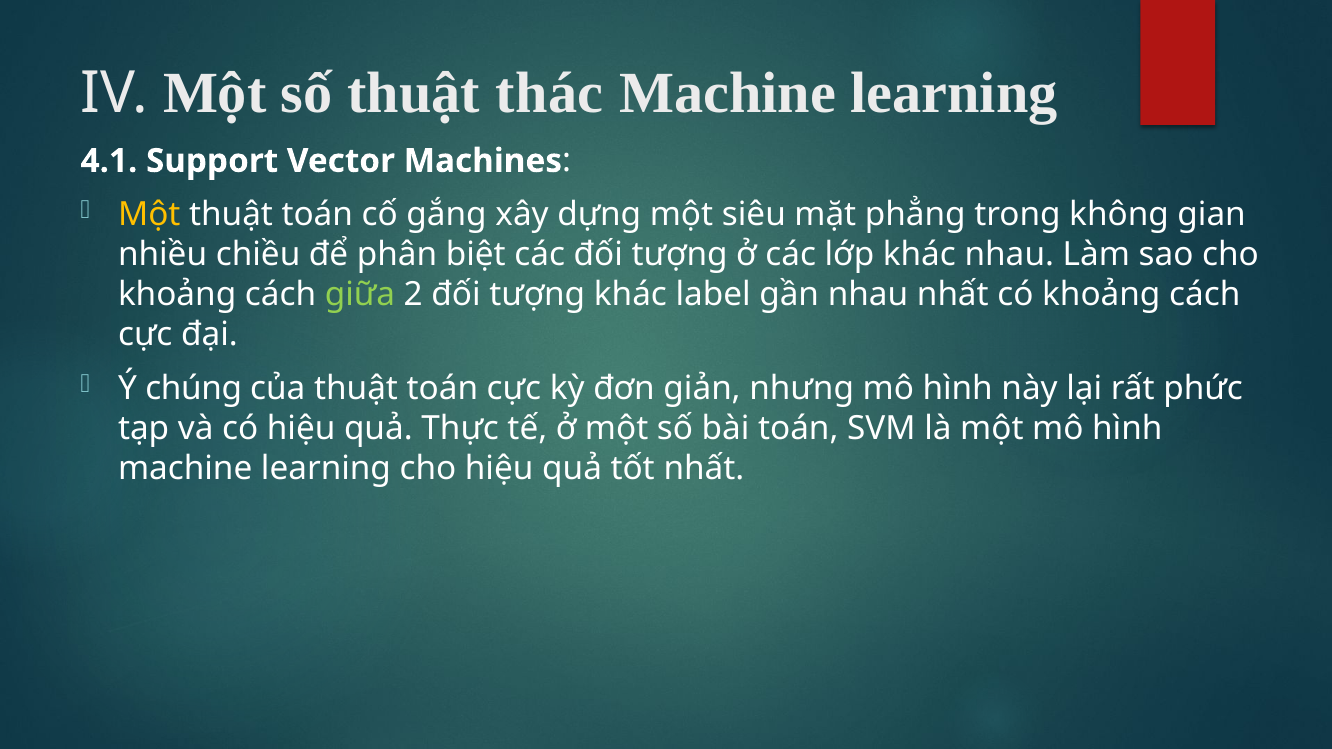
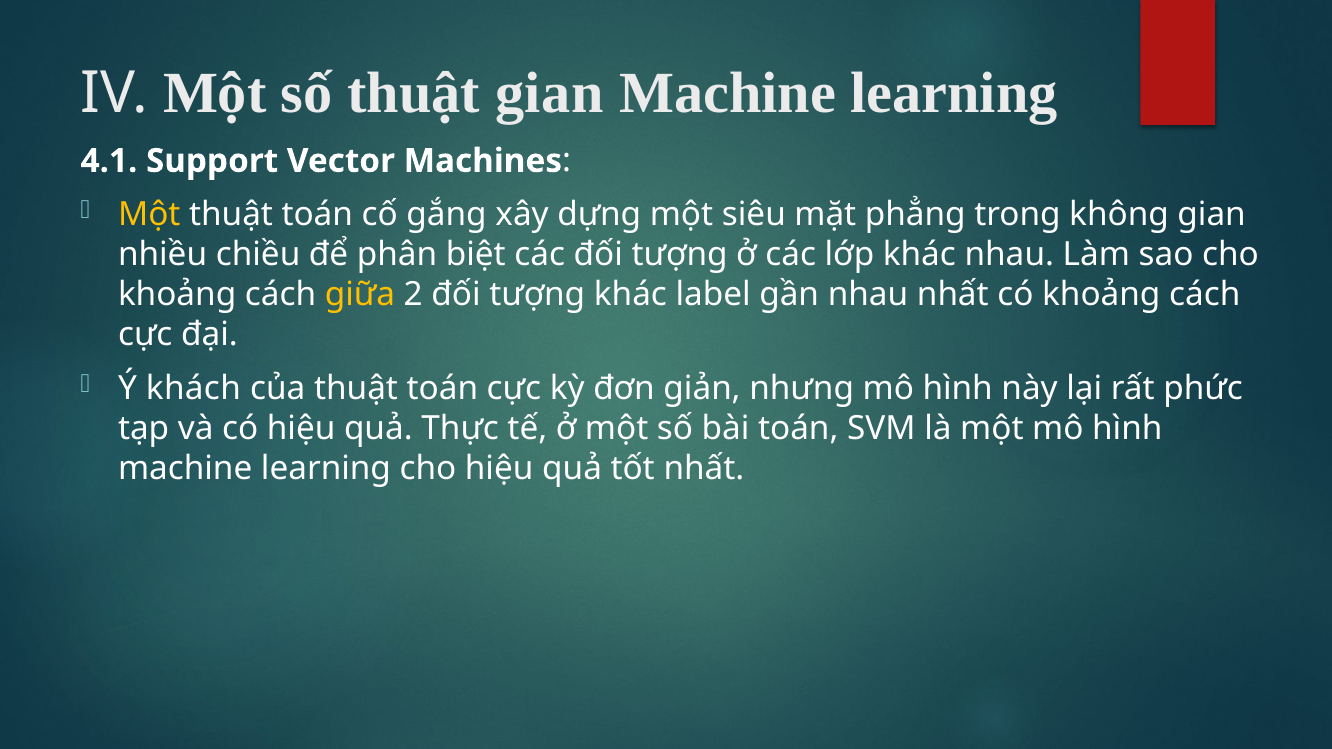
thuật thác: thác -> gian
giữa colour: light green -> yellow
chúng: chúng -> khách
